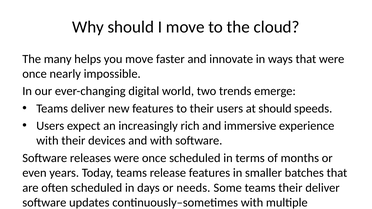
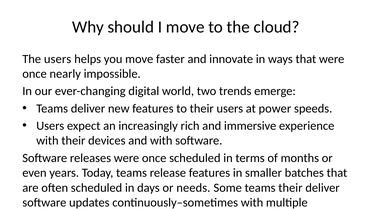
The many: many -> users
at should: should -> power
